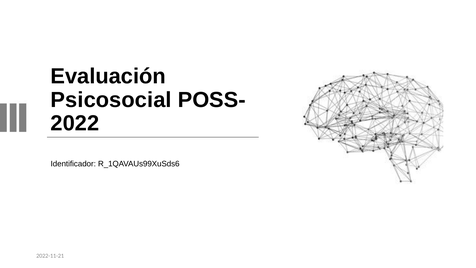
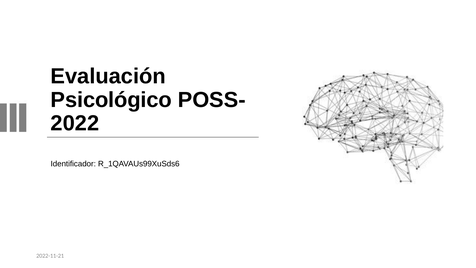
Psicosocial: Psicosocial -> Psicológico
